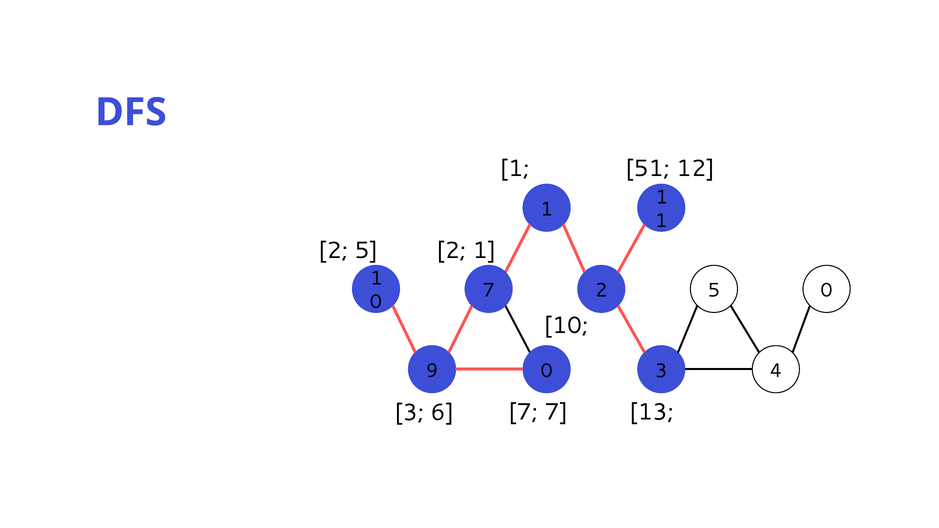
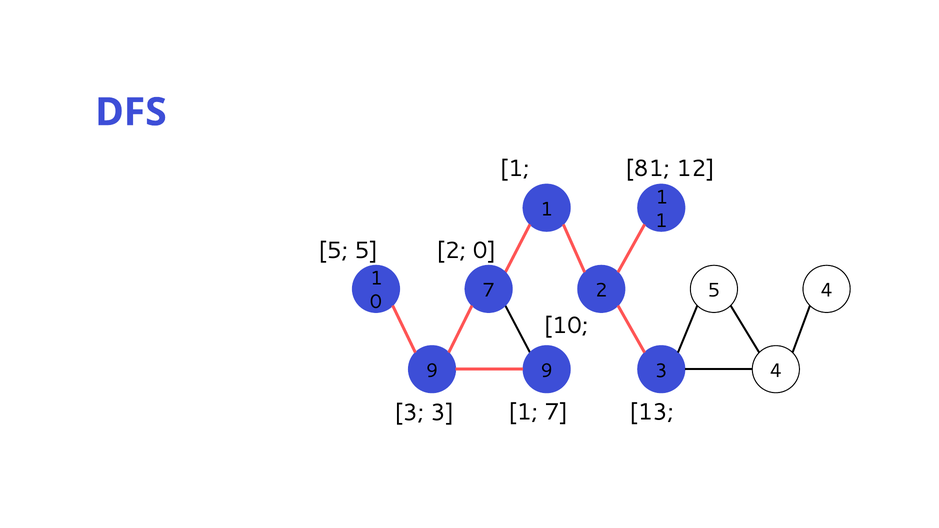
51: 51 -> 81
2 at (333, 251): 2 -> 5
2 1: 1 -> 0
5 0: 0 -> 4
9 0: 0 -> 9
7 at (523, 412): 7 -> 1
3 6: 6 -> 3
